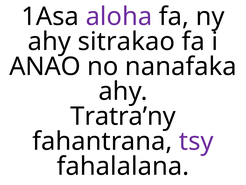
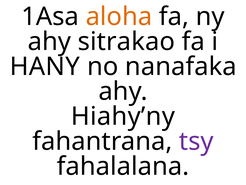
aloha colour: purple -> orange
ANAO: ANAO -> HANY
Tratra’ny: Tratra’ny -> Hiahy’ny
